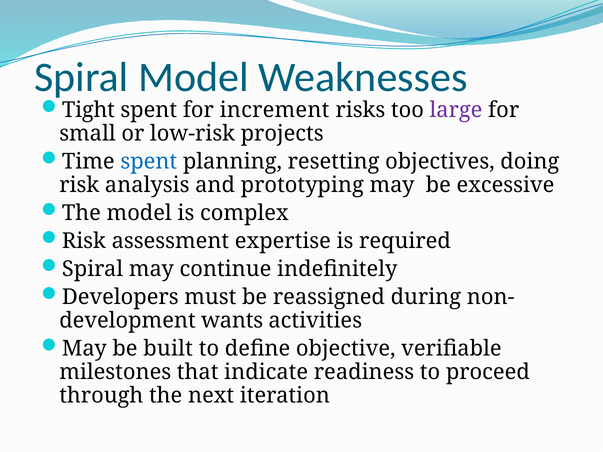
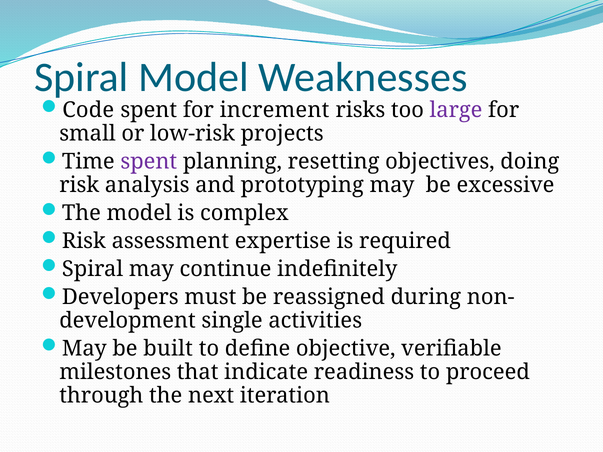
Tight: Tight -> Code
spent at (149, 162) colour: blue -> purple
wants: wants -> single
